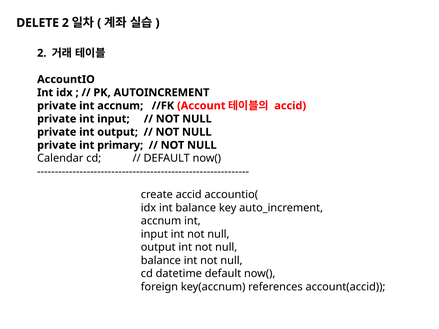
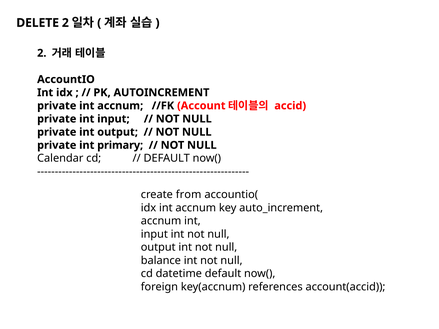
create accid: accid -> from
idx int balance: balance -> accnum
